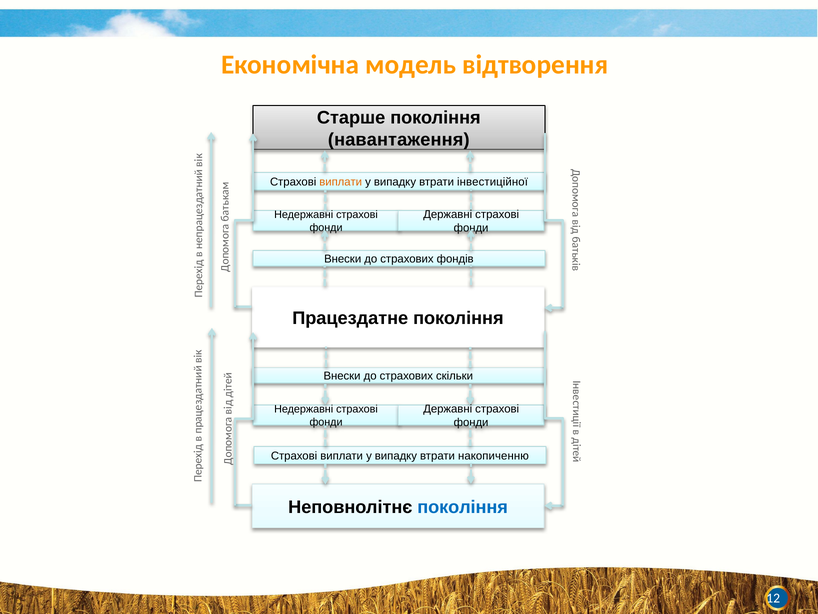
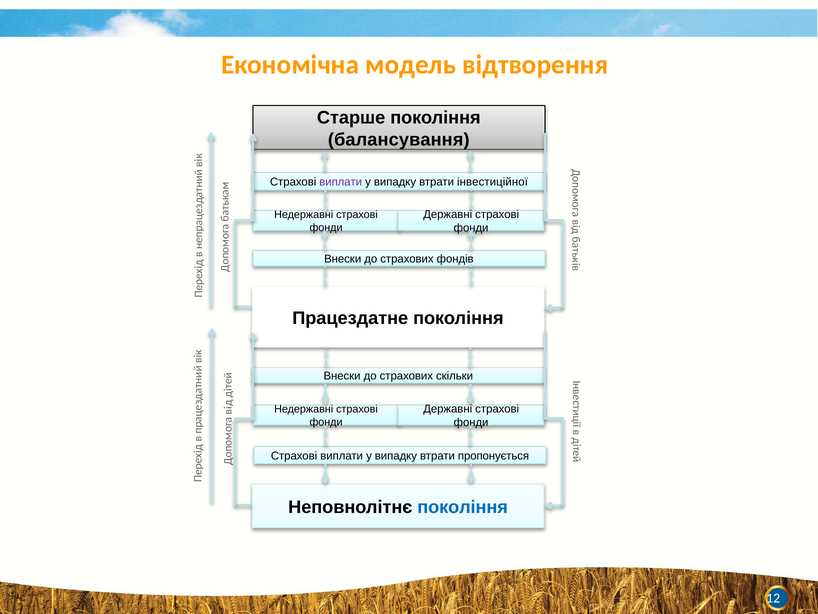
навантаження: навантаження -> балансування
виплати at (341, 182) colour: orange -> purple
накопиченню: накопиченню -> пропонується
